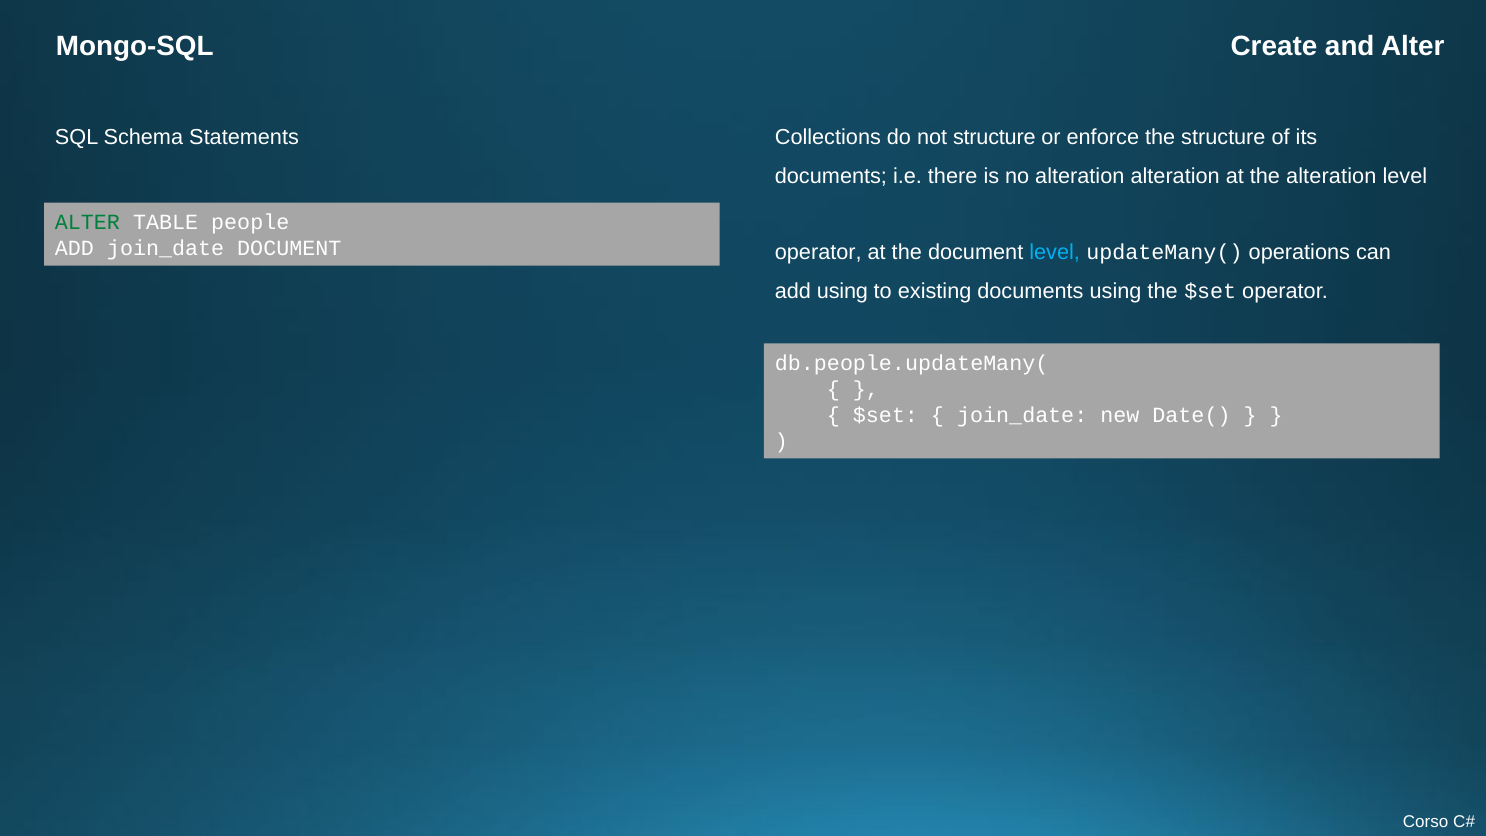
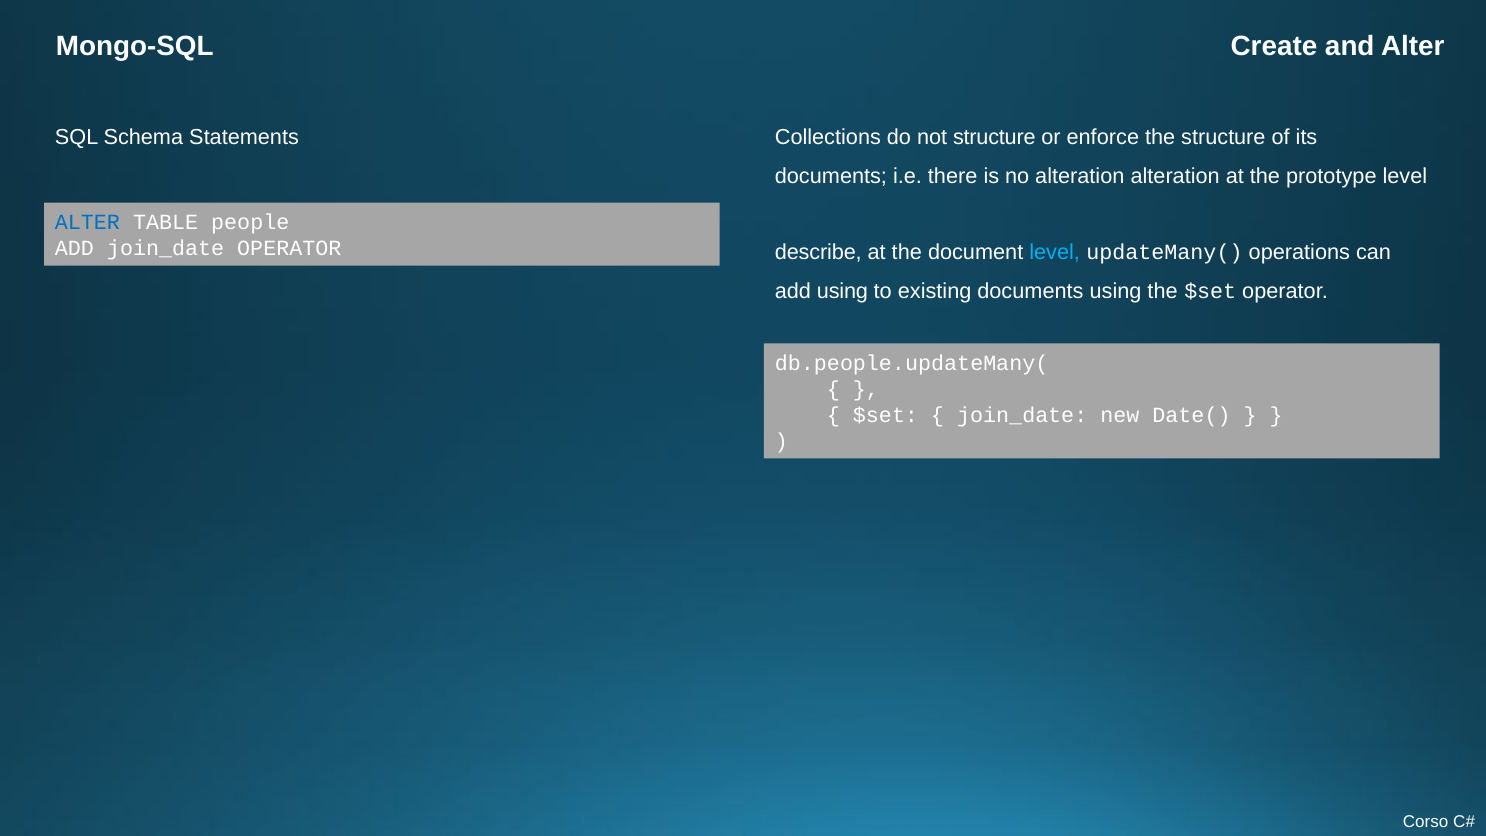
the alteration: alteration -> prototype
ALTER at (87, 223) colour: green -> blue
join_date DOCUMENT: DOCUMENT -> OPERATOR
operator at (818, 252): operator -> describe
